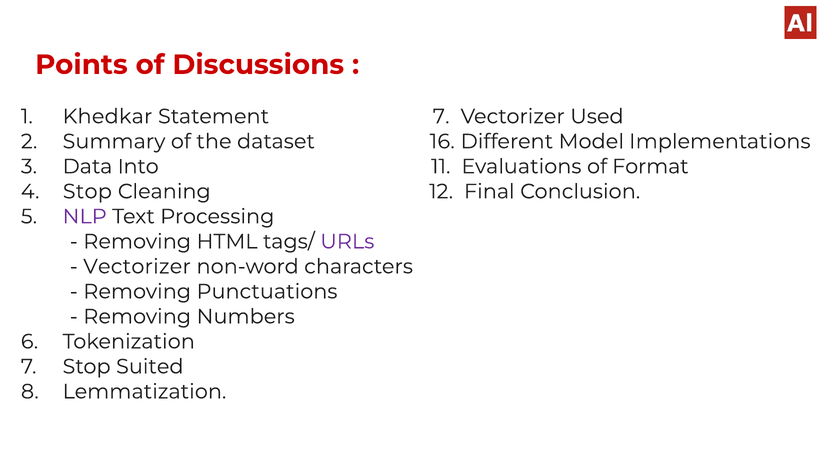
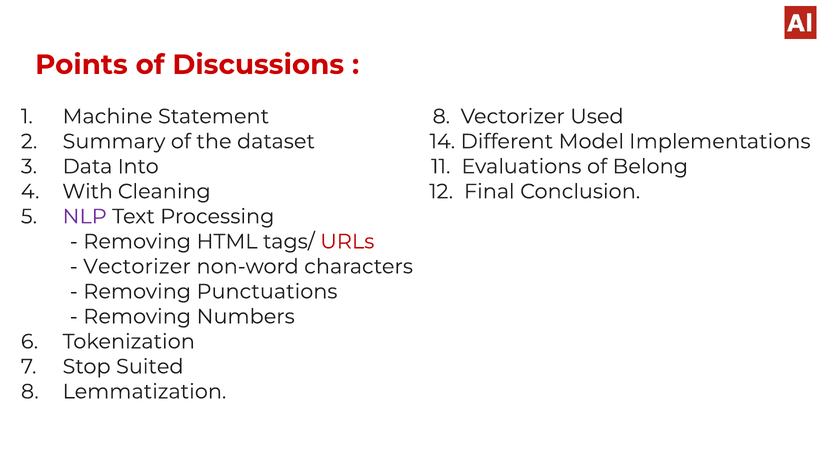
Khedkar: Khedkar -> Machine
Statement 7: 7 -> 8
16: 16 -> 14
Format: Format -> Belong
Stop at (87, 192): Stop -> With
URLs colour: purple -> red
